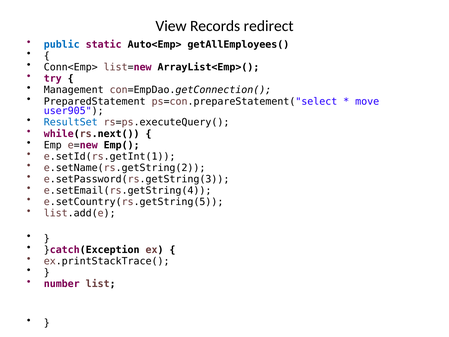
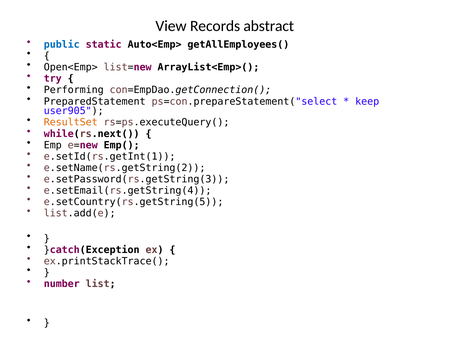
redirect: redirect -> abstract
Conn<Emp>: Conn<Emp> -> Open<Emp>
Management: Management -> Performing
move: move -> keep
ResultSet colour: blue -> orange
